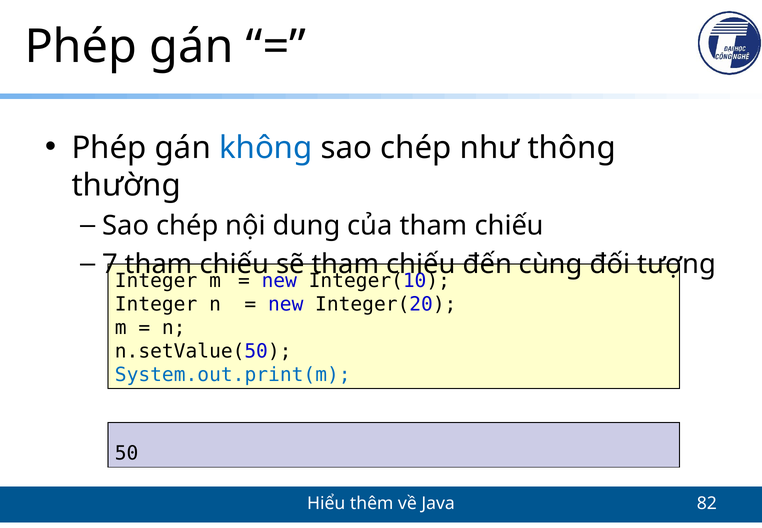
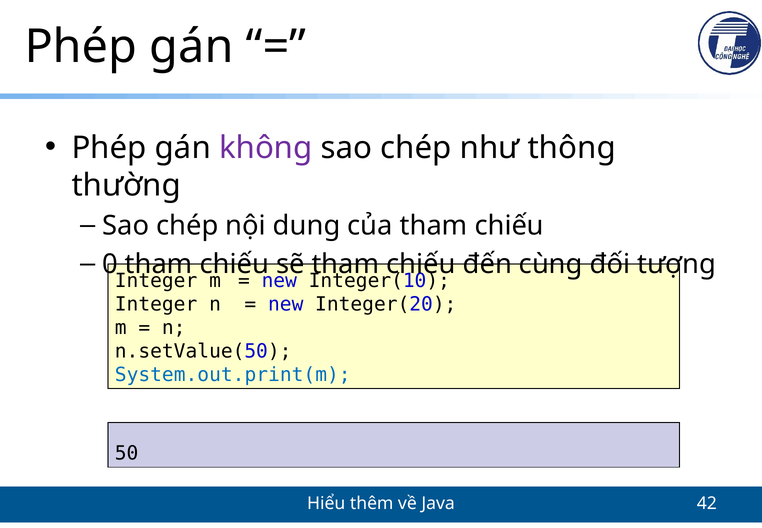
không colour: blue -> purple
7: 7 -> 0
82: 82 -> 42
